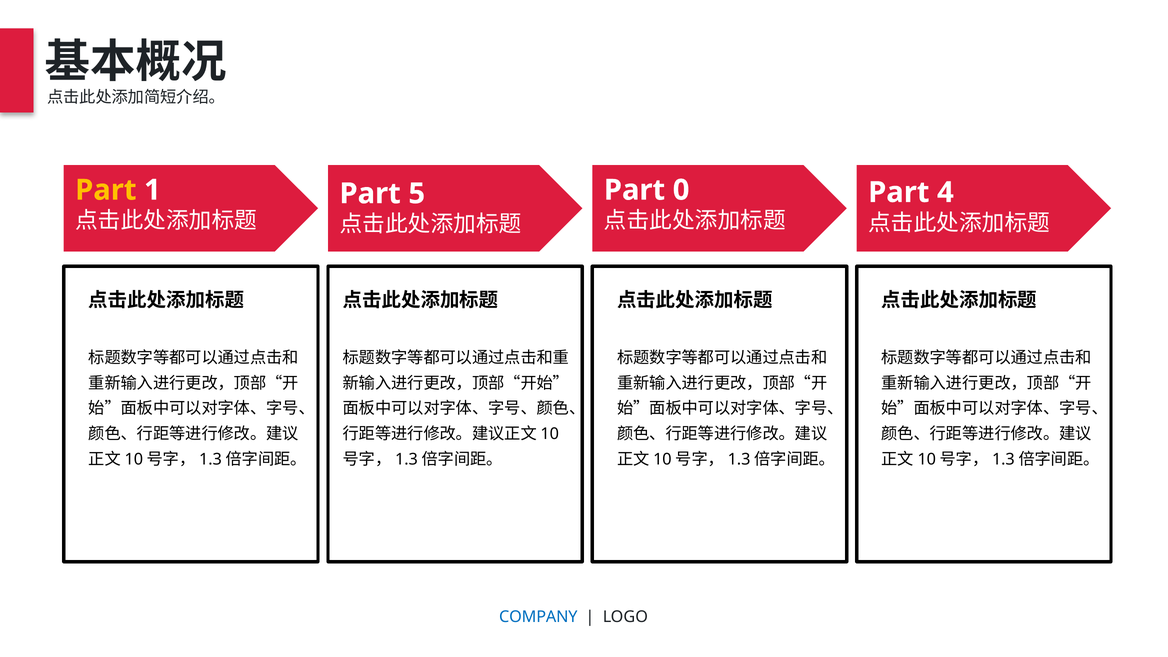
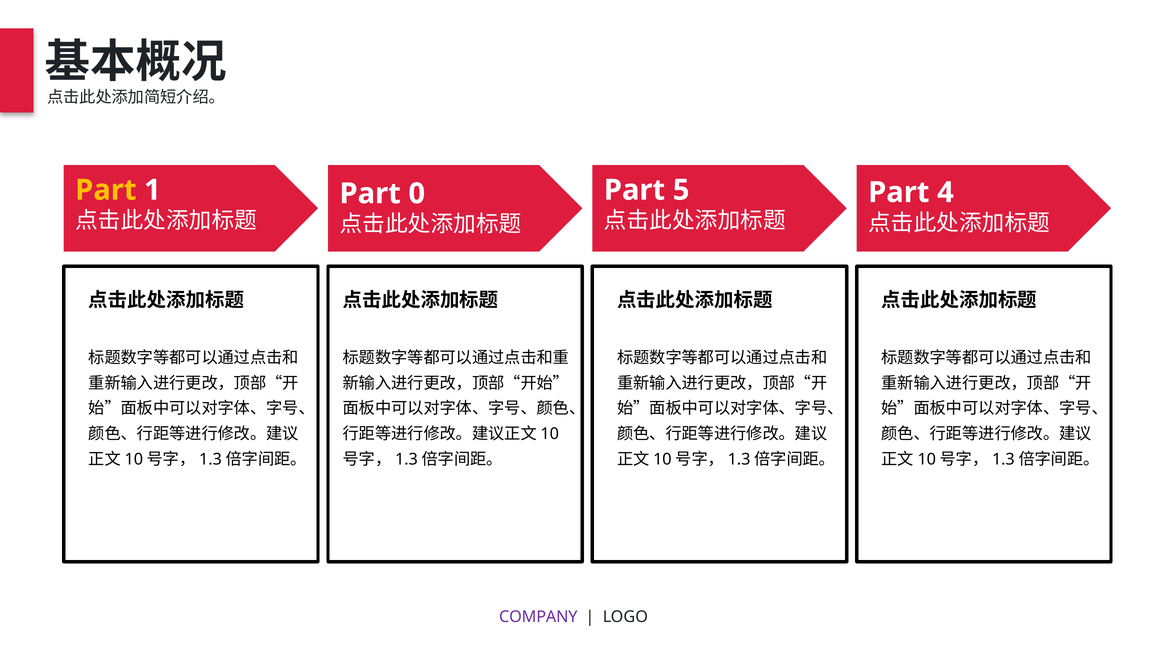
0: 0 -> 5
5: 5 -> 0
COMPANY colour: blue -> purple
